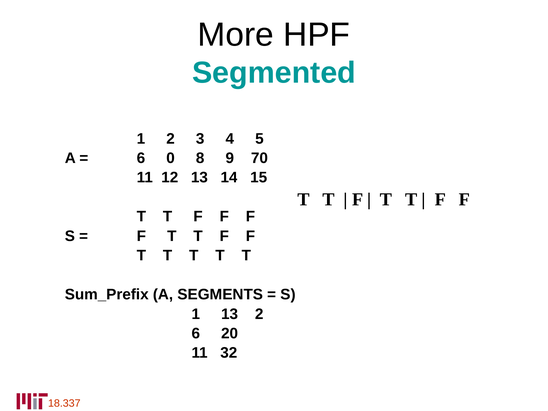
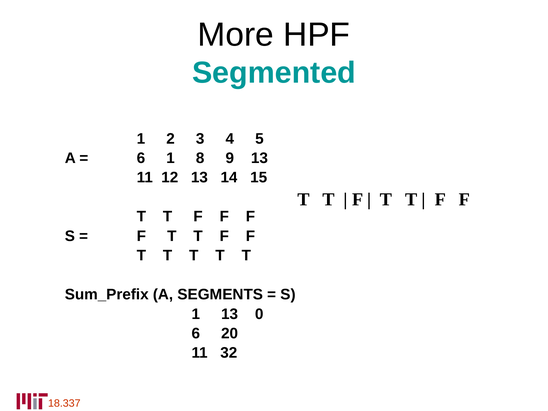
6 0: 0 -> 1
9 70: 70 -> 13
13 2: 2 -> 0
